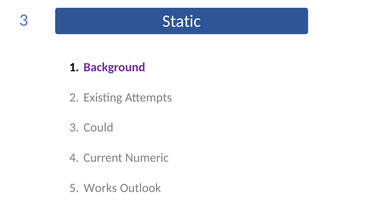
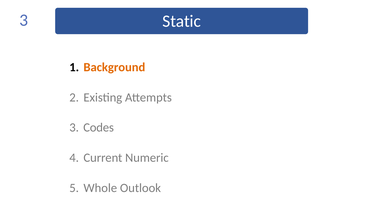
Background colour: purple -> orange
Could: Could -> Codes
Works: Works -> Whole
